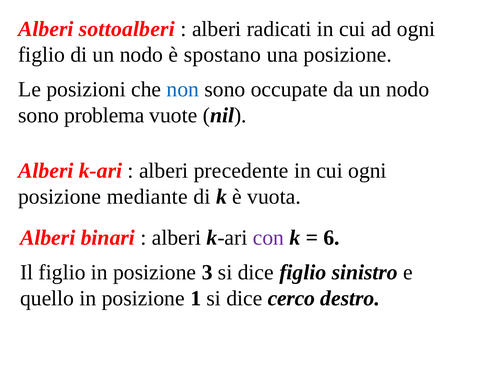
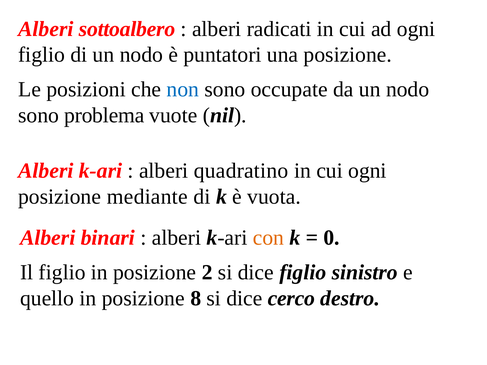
sottoalberi: sottoalberi -> sottoalbero
spostano: spostano -> puntatori
precedente: precedente -> quadratino
con colour: purple -> orange
6: 6 -> 0
3: 3 -> 2
1: 1 -> 8
